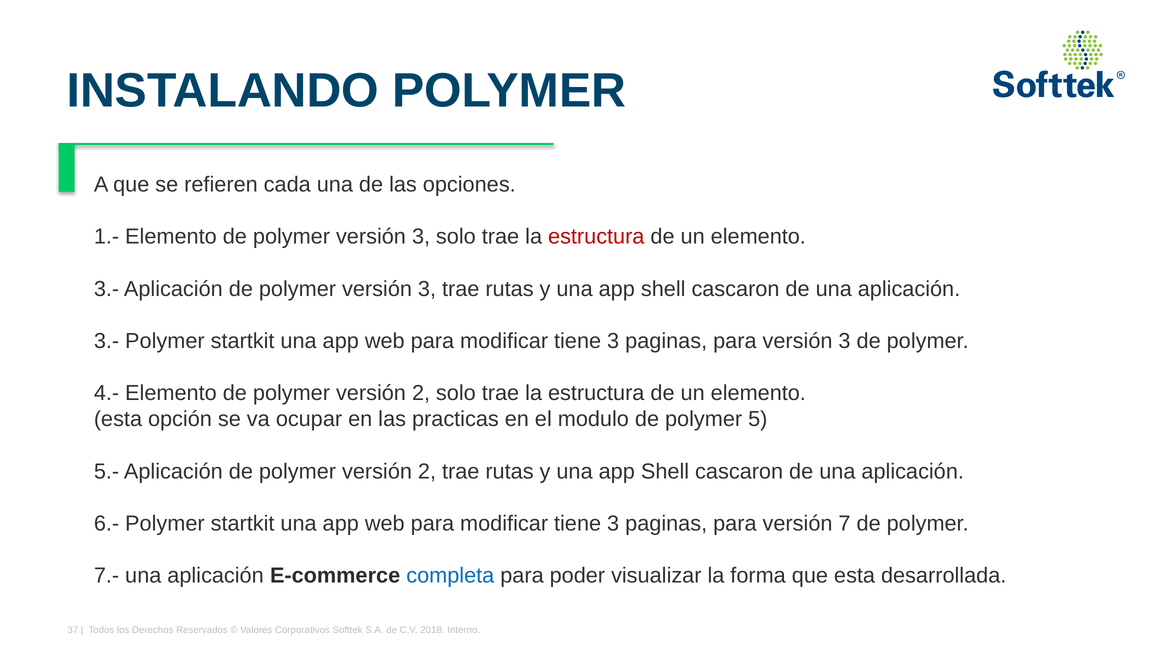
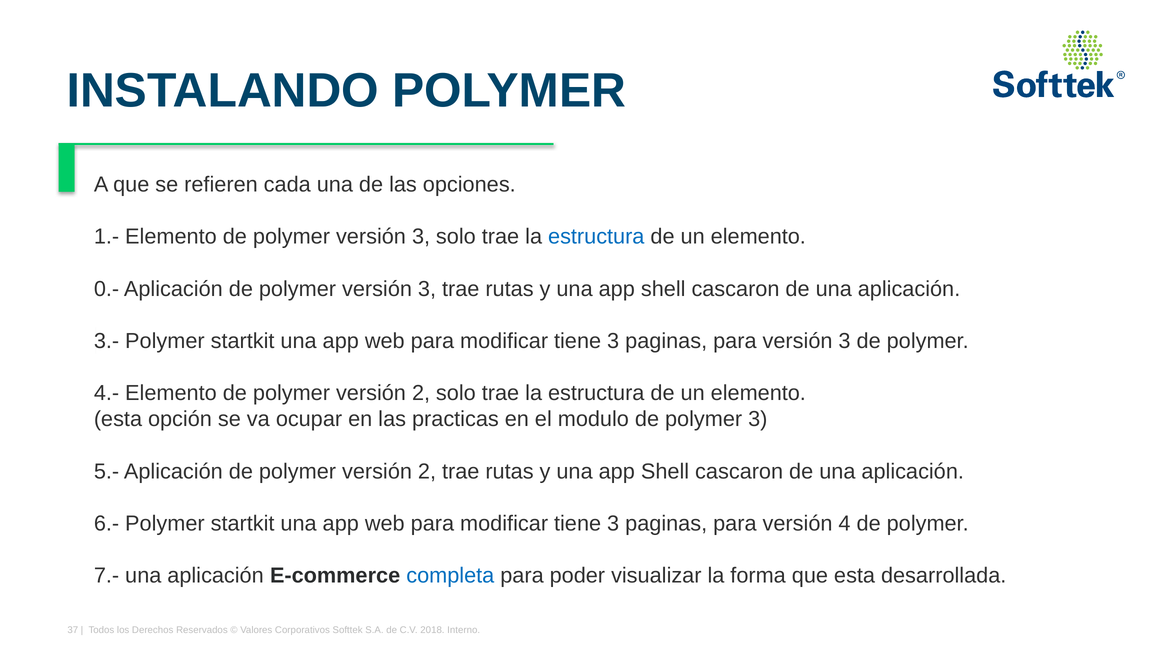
estructura at (596, 237) colour: red -> blue
3.- at (107, 289): 3.- -> 0.-
polymer 5: 5 -> 3
7: 7 -> 4
